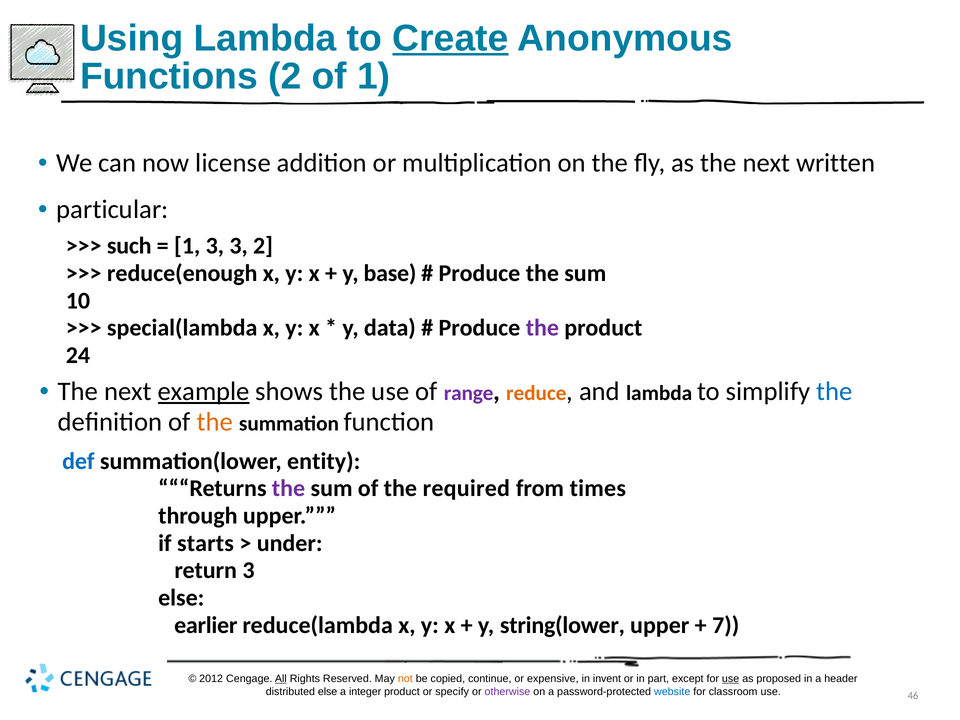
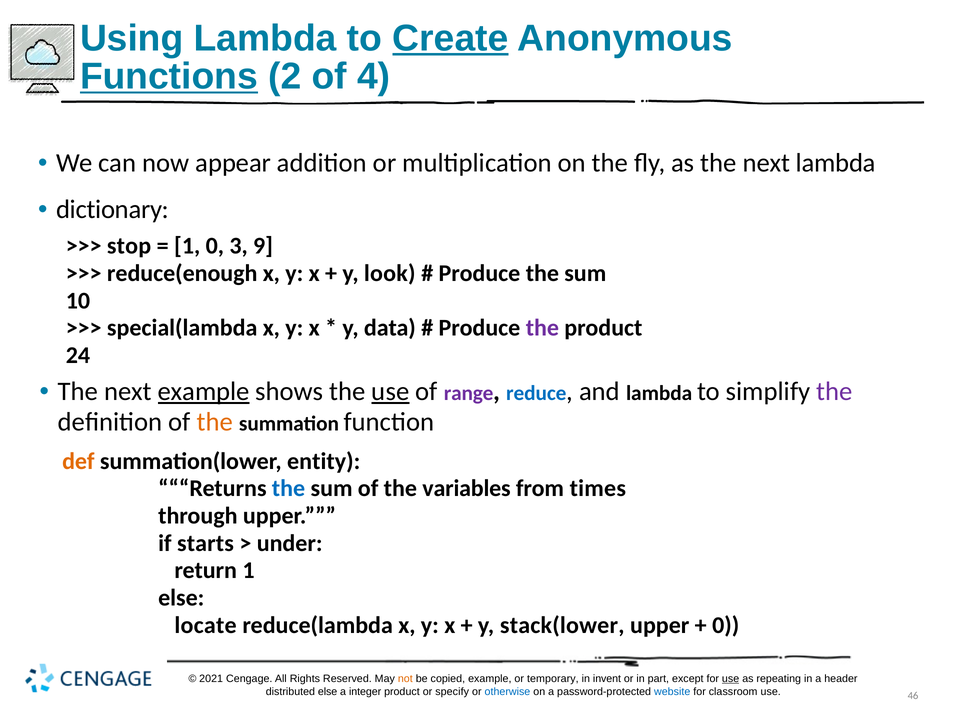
Functions underline: none -> present
of 1: 1 -> 4
license: license -> appear
next written: written -> lambda
particular: particular -> dictionary
such: such -> stop
1 3: 3 -> 0
3 2: 2 -> 9
base: base -> look
use at (390, 392) underline: none -> present
reduce colour: orange -> blue
the at (834, 392) colour: blue -> purple
def colour: blue -> orange
the at (289, 488) colour: purple -> blue
required: required -> variables
return 3: 3 -> 1
earlier: earlier -> locate
string(lower: string(lower -> stack(lower
7 at (726, 625): 7 -> 0
2012: 2012 -> 2021
All underline: present -> none
copied continue: continue -> example
expensive: expensive -> temporary
proposed: proposed -> repeating
otherwise colour: purple -> blue
